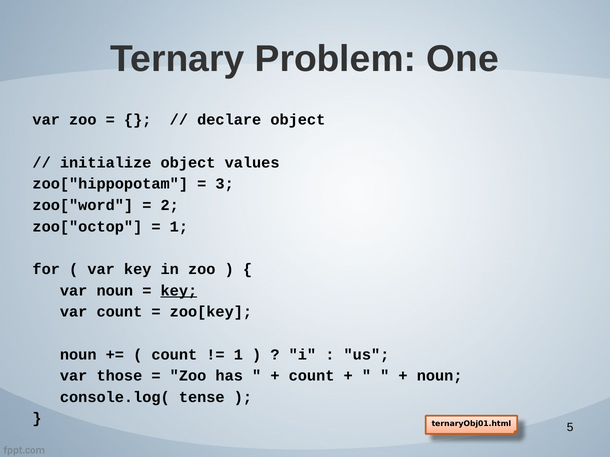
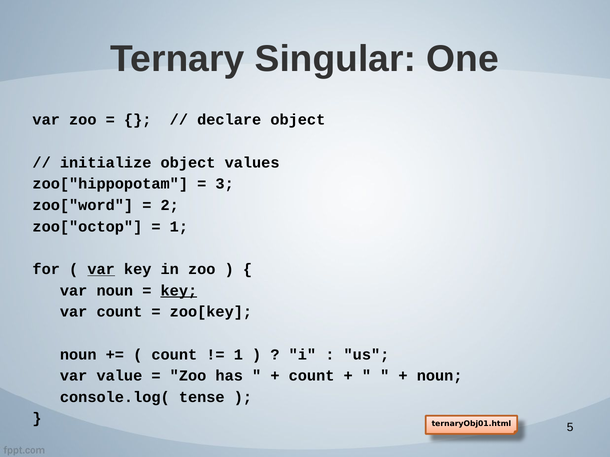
Problem: Problem -> Singular
var at (101, 269) underline: none -> present
those: those -> value
